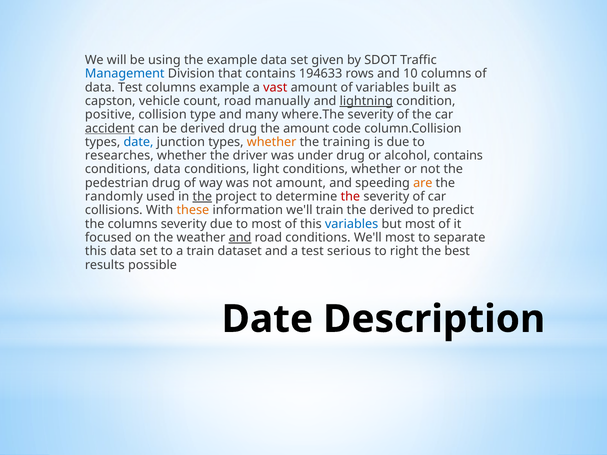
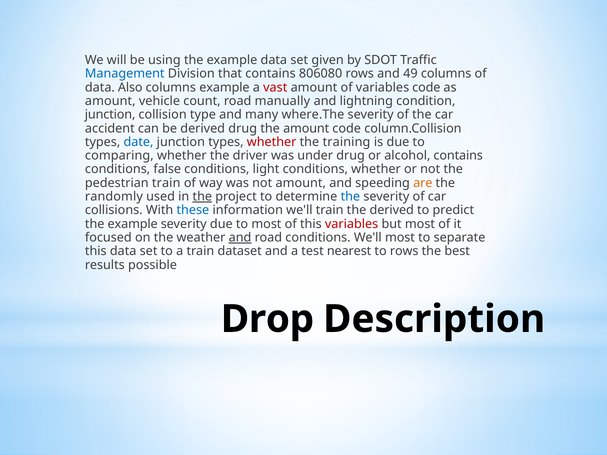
194633: 194633 -> 806080
10: 10 -> 49
data Test: Test -> Also
variables built: built -> code
capston at (110, 101): capston -> amount
lightning underline: present -> none
positive at (110, 115): positive -> junction
accident underline: present -> none
whether at (272, 142) colour: orange -> red
researches: researches -> comparing
conditions data: data -> false
pedestrian drug: drug -> train
the at (350, 197) colour: red -> blue
these colour: orange -> blue
columns at (133, 224): columns -> example
variables at (352, 224) colour: blue -> red
serious: serious -> nearest
to right: right -> rows
Date at (267, 319): Date -> Drop
